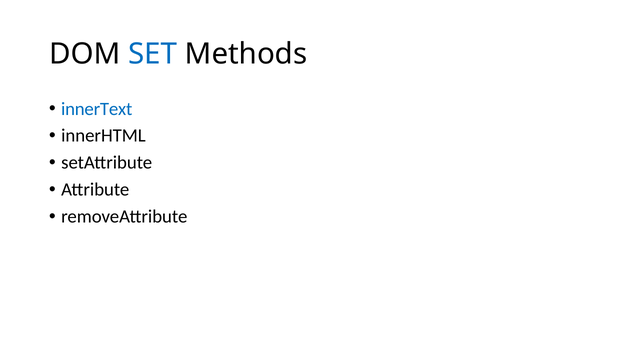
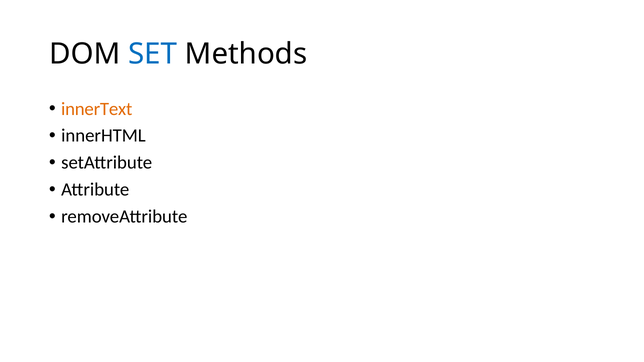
innerText colour: blue -> orange
